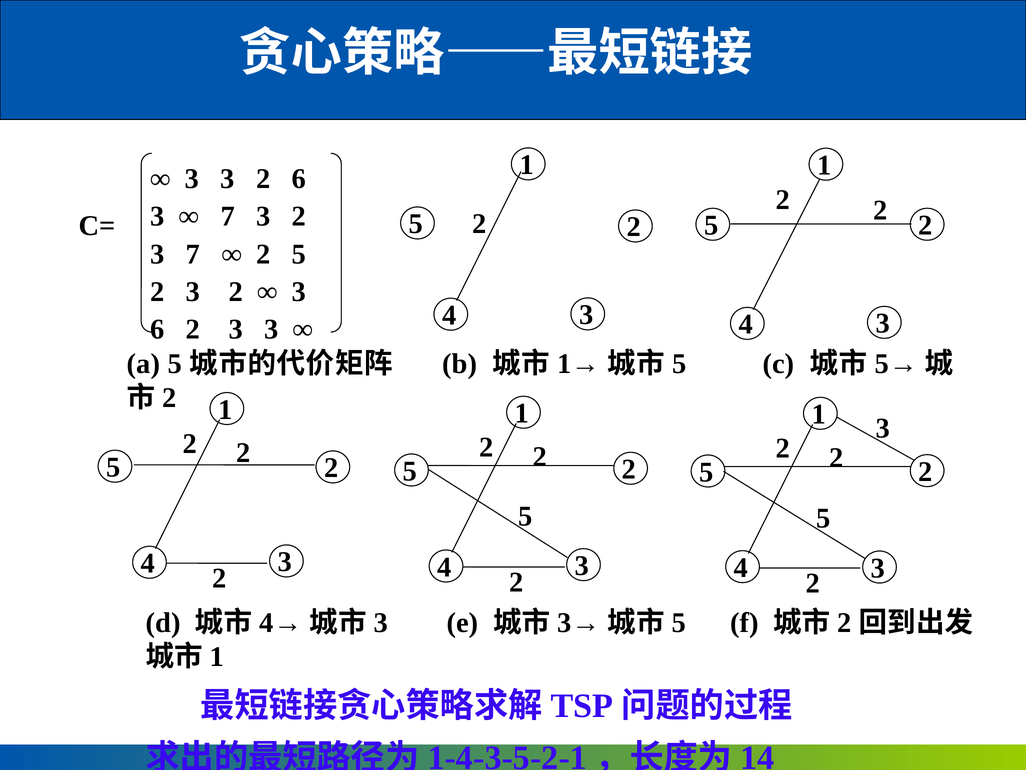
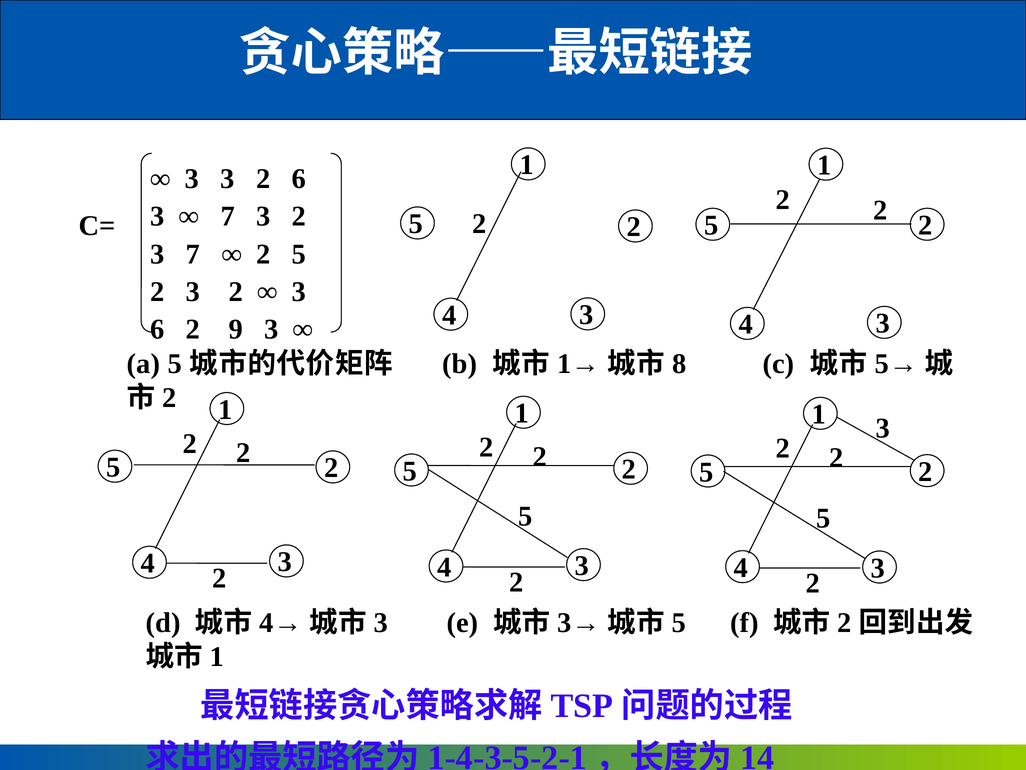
6 2 3: 3 -> 9
5 at (679, 364): 5 -> 8
